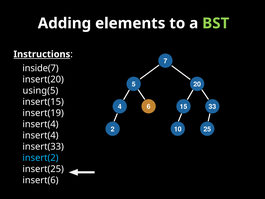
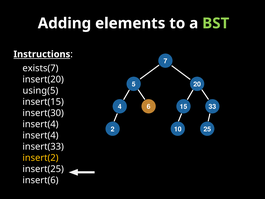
inside(7: inside(7 -> exists(7
insert(19: insert(19 -> insert(30
insert(2 colour: light blue -> yellow
